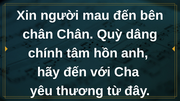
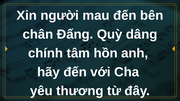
chân Chân: Chân -> Đấng
